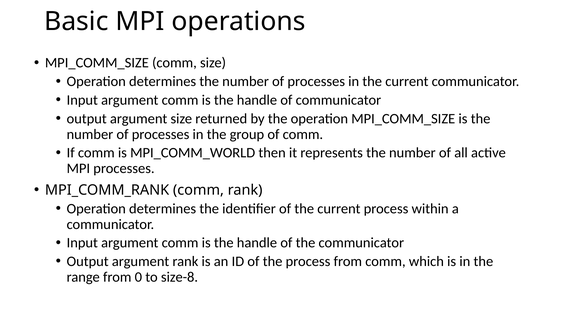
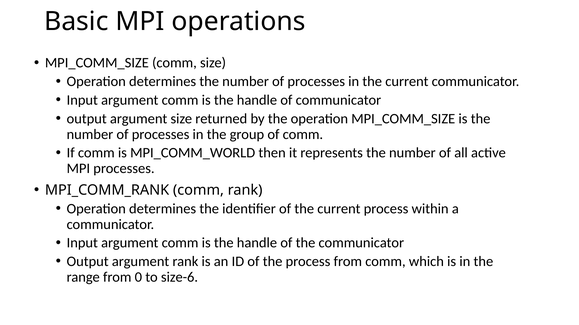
size-8: size-8 -> size-6
